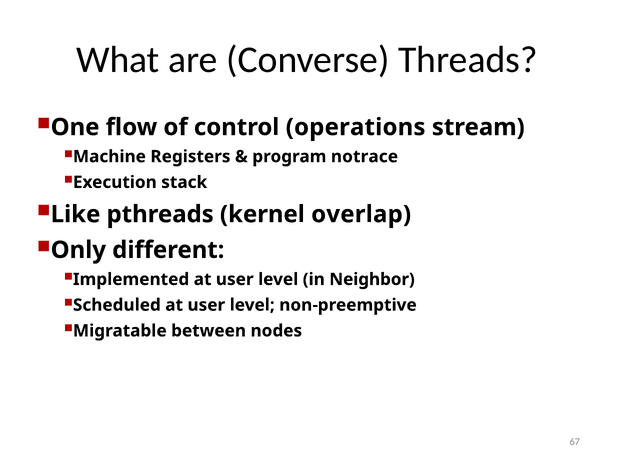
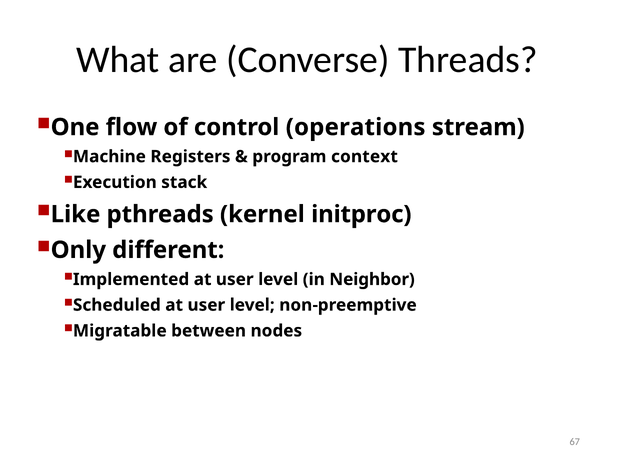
notrace: notrace -> context
overlap: overlap -> initproc
